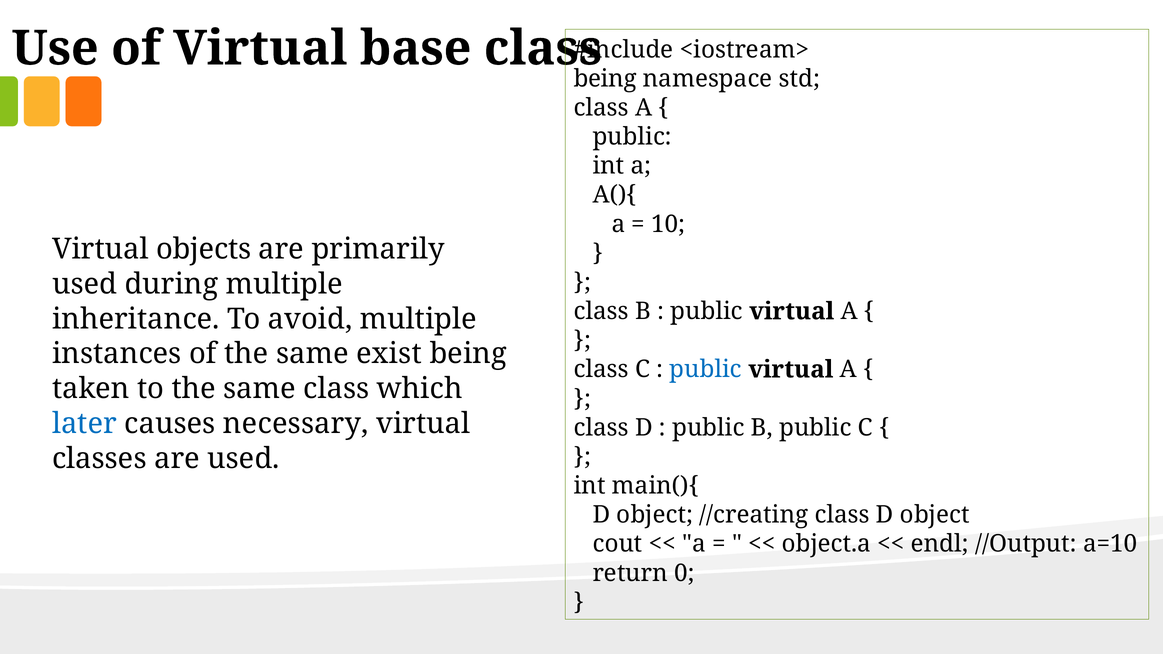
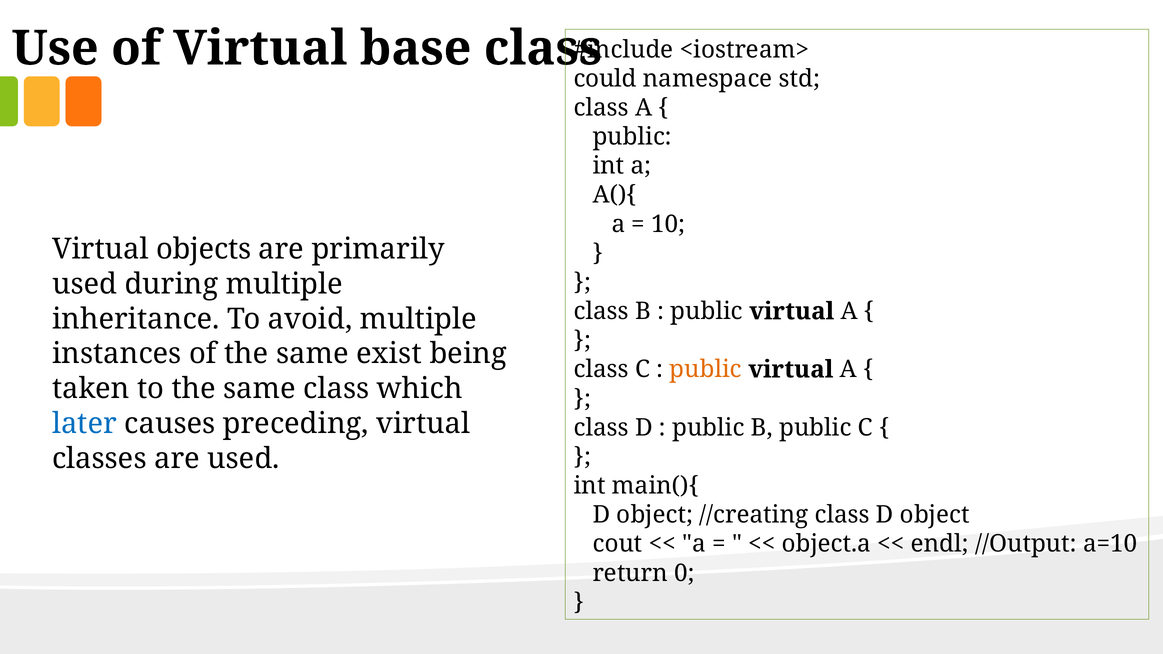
being at (605, 79): being -> could
public at (706, 370) colour: blue -> orange
necessary: necessary -> preceding
